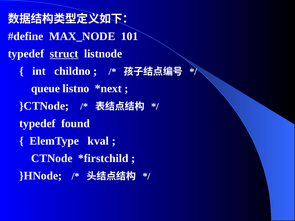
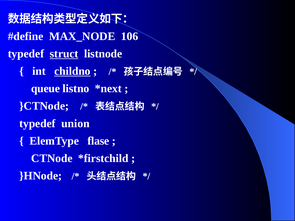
101: 101 -> 106
childno underline: none -> present
found: found -> union
kval: kval -> flase
